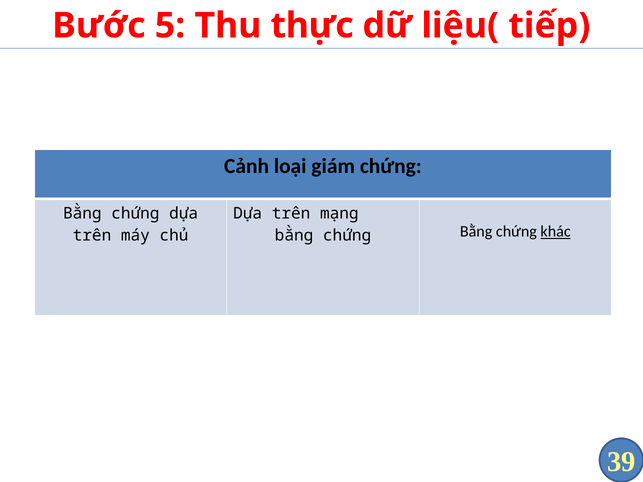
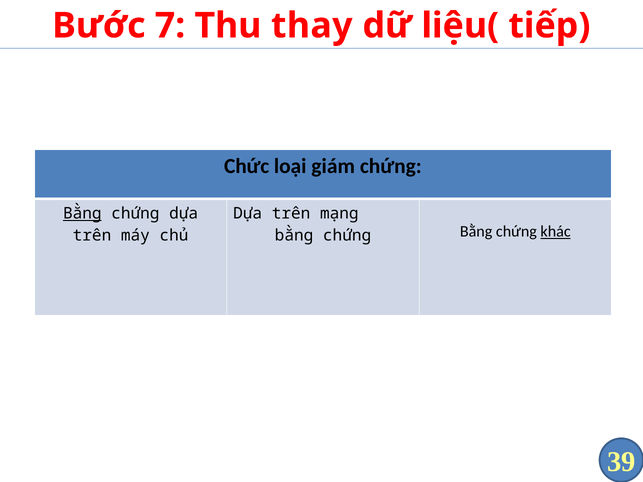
5: 5 -> 7
thực: thực -> thay
Cảnh: Cảnh -> Chức
Bằng at (82, 214) underline: none -> present
